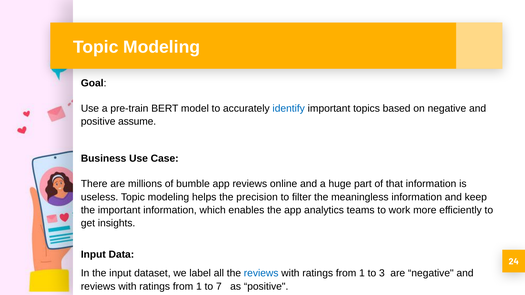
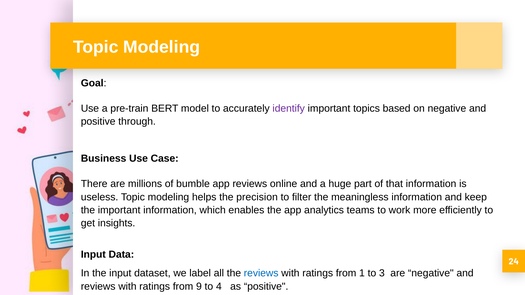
identify colour: blue -> purple
assume: assume -> through
1 at (199, 287): 1 -> 9
7: 7 -> 4
